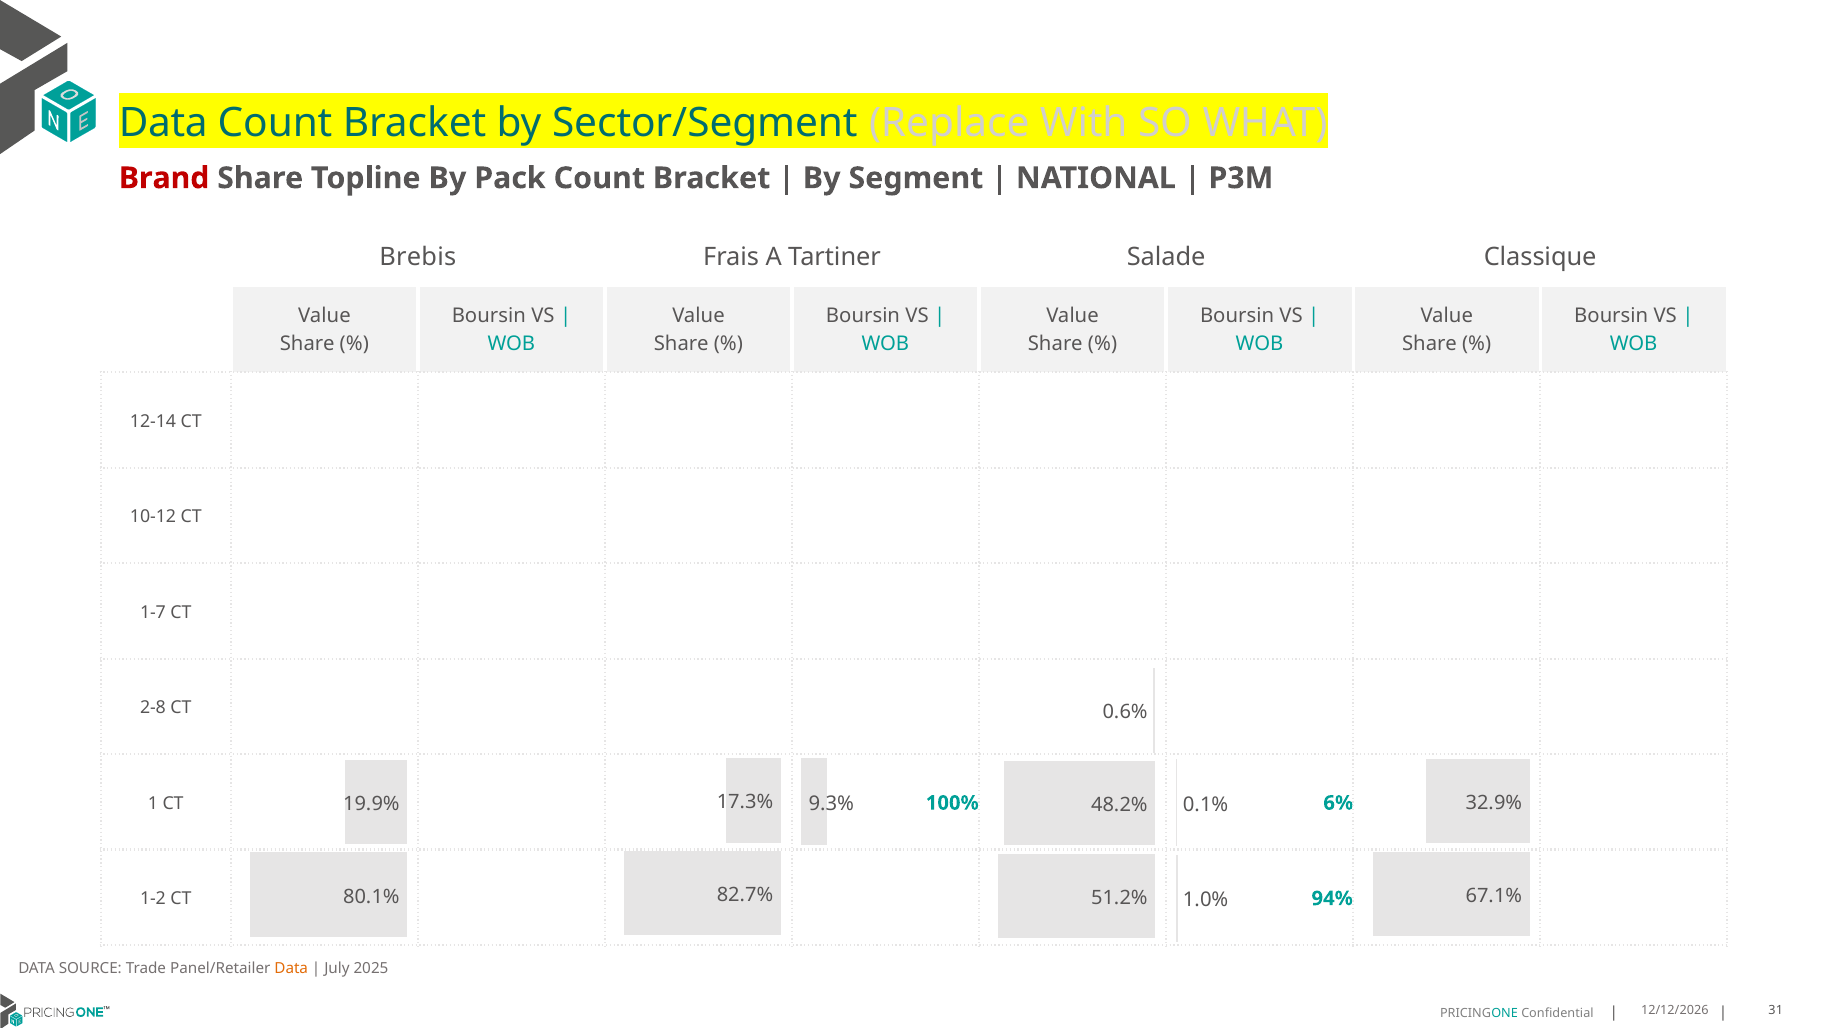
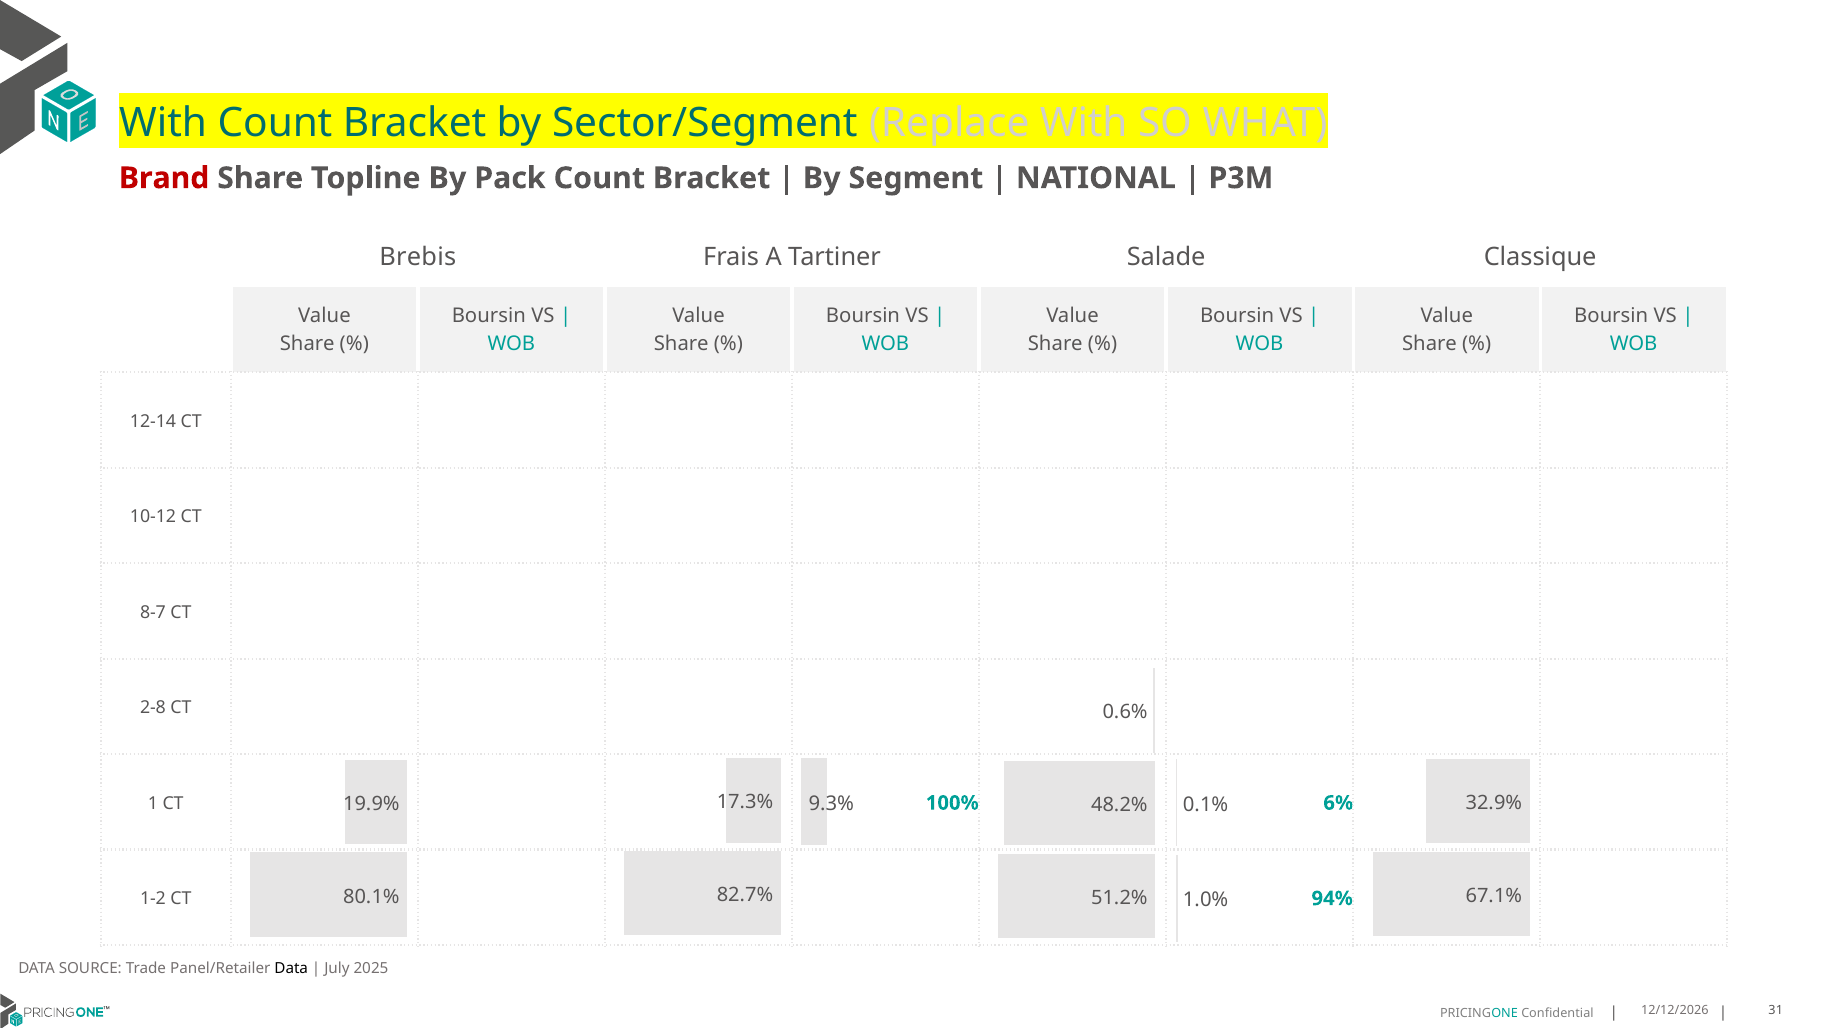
Data at (163, 123): Data -> With
1-7: 1-7 -> 8-7
Data at (291, 968) colour: orange -> black
